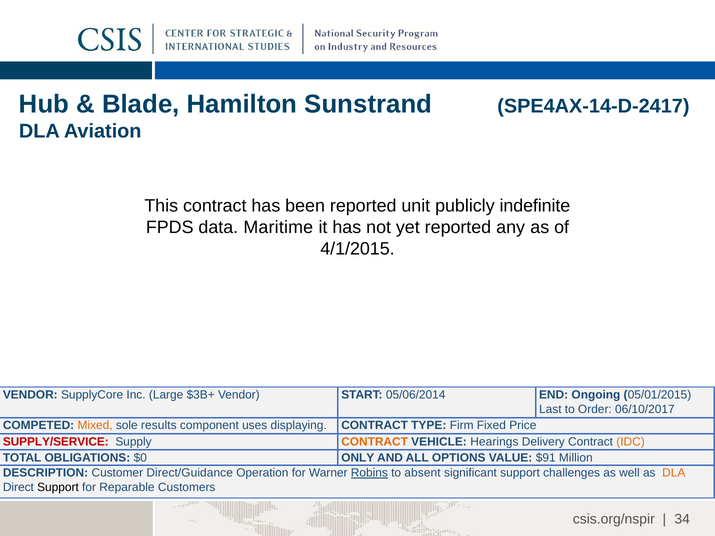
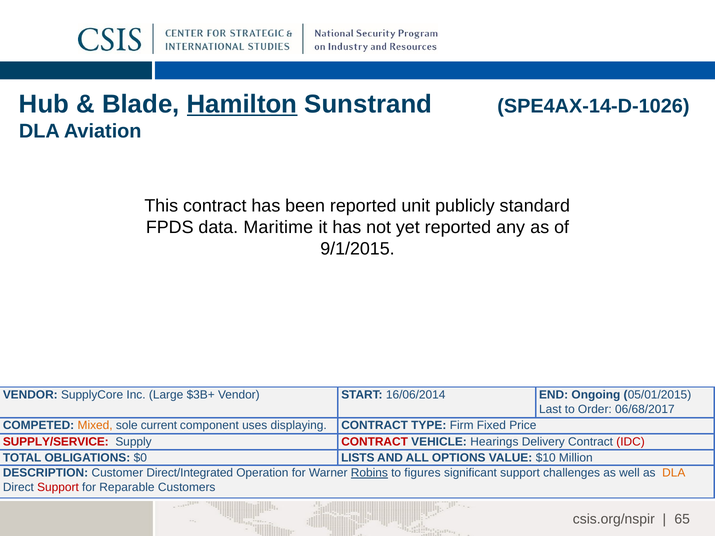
Hamilton underline: none -> present
SPE4AX-14-D-2417: SPE4AX-14-D-2417 -> SPE4AX-14-D-1026
indefinite: indefinite -> standard
4/1/2015: 4/1/2015 -> 9/1/2015
05/06/2014: 05/06/2014 -> 16/06/2014
06/10/2017: 06/10/2017 -> 06/68/2017
results: results -> current
CONTRACT at (375, 442) colour: orange -> red
IDC colour: orange -> red
ONLY: ONLY -> LISTS
$91: $91 -> $10
Direct/Guidance: Direct/Guidance -> Direct/Integrated
absent: absent -> figures
Support at (58, 487) colour: black -> red
34: 34 -> 65
